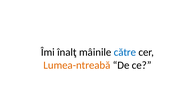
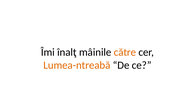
către colour: blue -> orange
